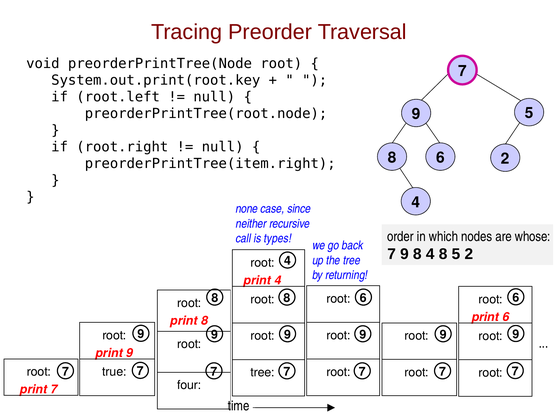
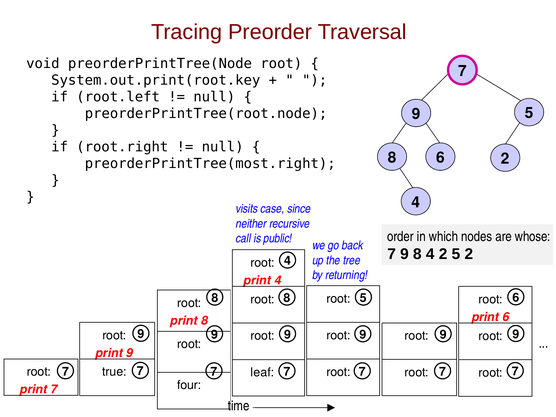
preorderPrintTree(item.right: preorderPrintTree(item.right -> preorderPrintTree(most.right
none: none -> visits
types: types -> public
8 at (443, 254): 8 -> 2
6 at (363, 298): 6 -> 5
tree at (263, 372): tree -> leaf
